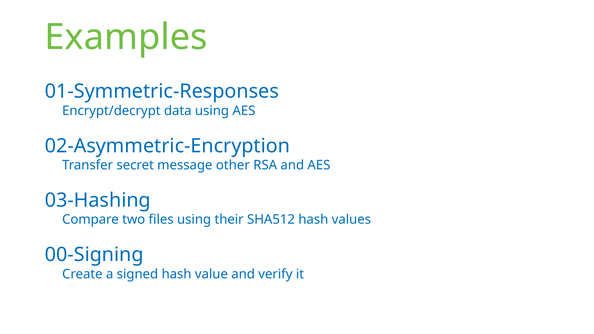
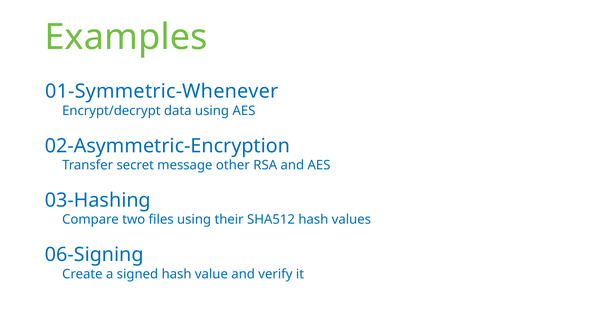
01-Symmetric-Responses: 01-Symmetric-Responses -> 01-Symmetric-Whenever
00-Signing: 00-Signing -> 06-Signing
